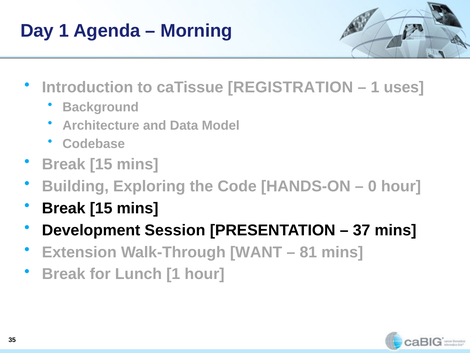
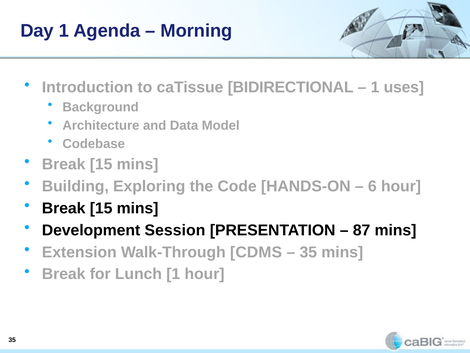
REGISTRATION: REGISTRATION -> BIDIRECTIONAL
0: 0 -> 6
37: 37 -> 87
WANT: WANT -> CDMS
81 at (308, 252): 81 -> 35
